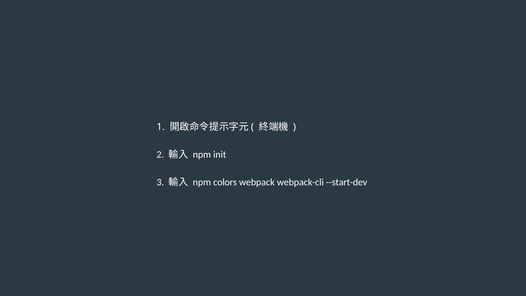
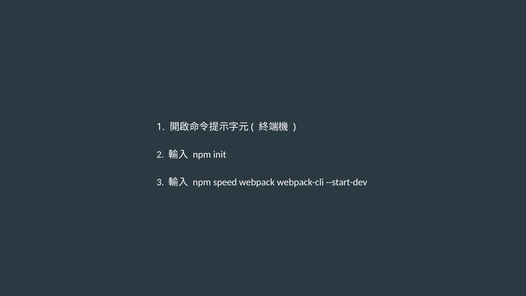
colors: colors -> speed
